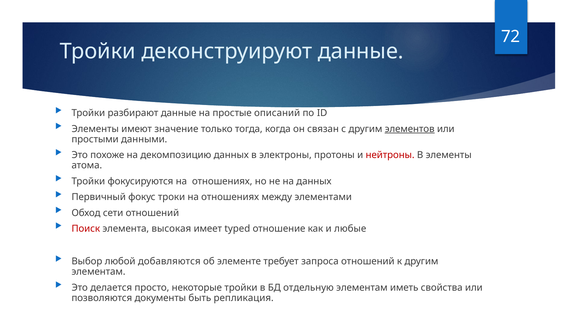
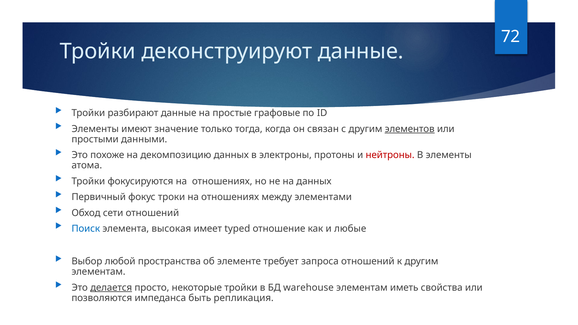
описаний: описаний -> графовые
Поиск colour: red -> blue
добавляются: добавляются -> пространства
делается underline: none -> present
отдельную: отдельную -> warehouse
документы: документы -> импеданса
